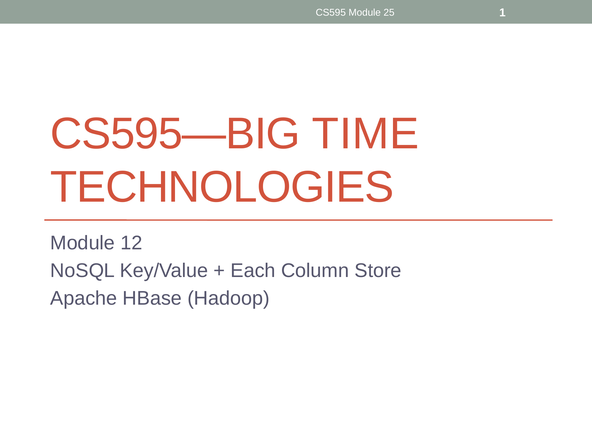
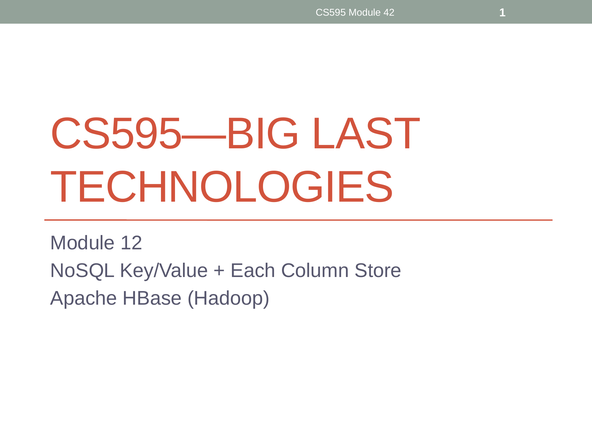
25: 25 -> 42
TIME: TIME -> LAST
